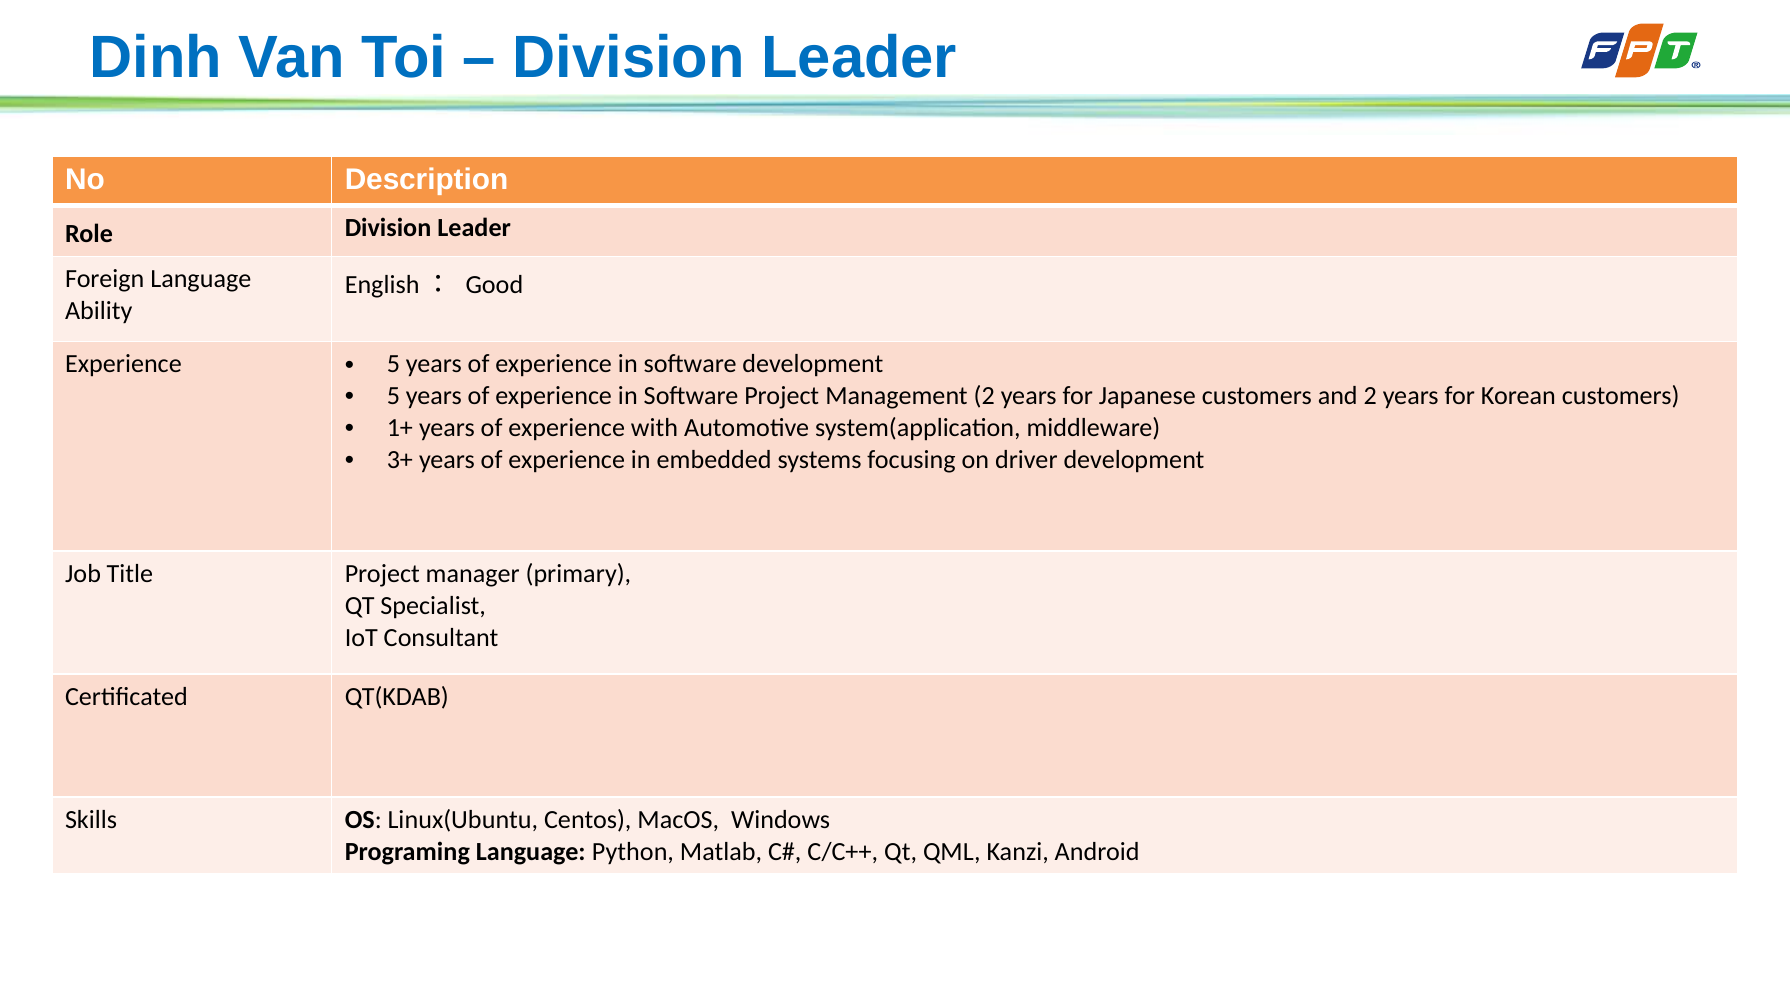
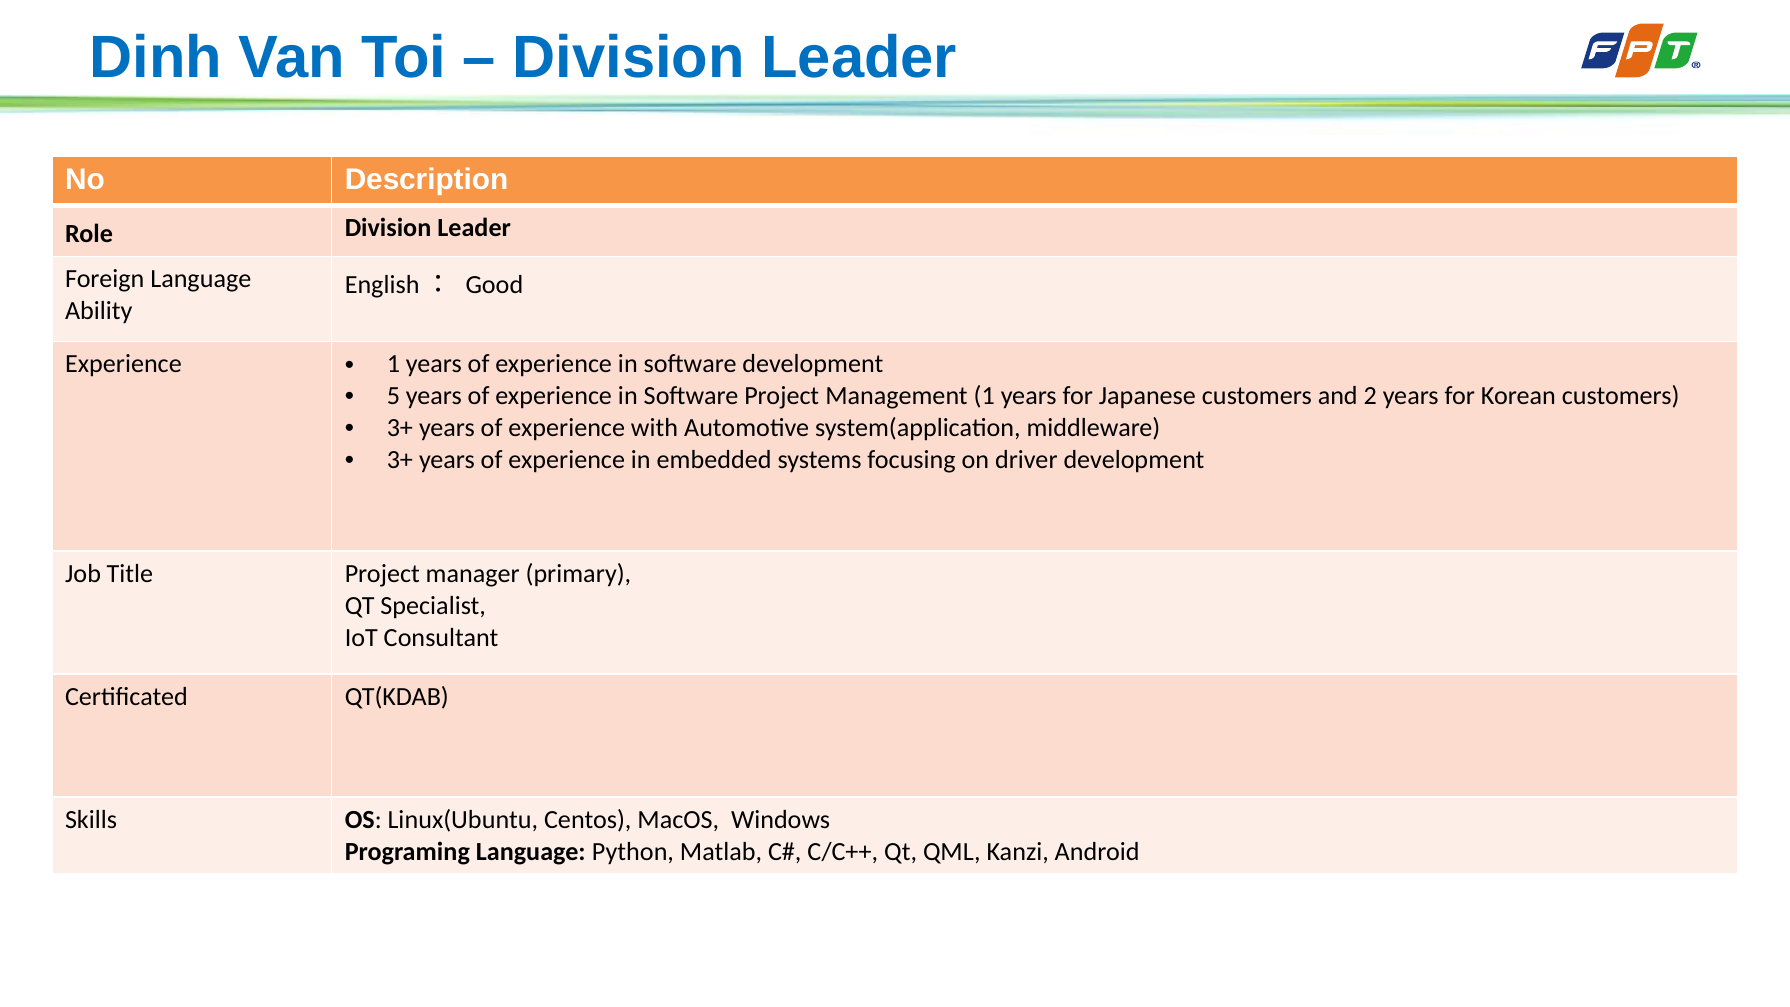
5 at (393, 364): 5 -> 1
Management 2: 2 -> 1
1+ at (400, 428): 1+ -> 3+
